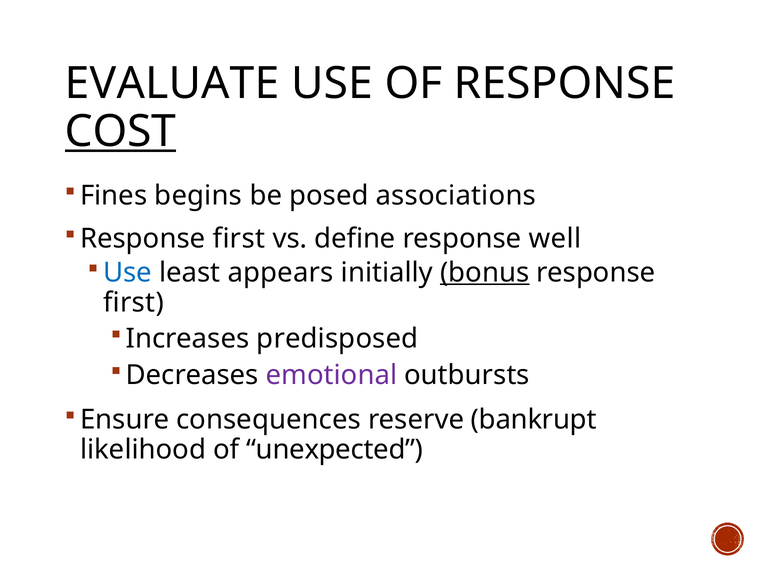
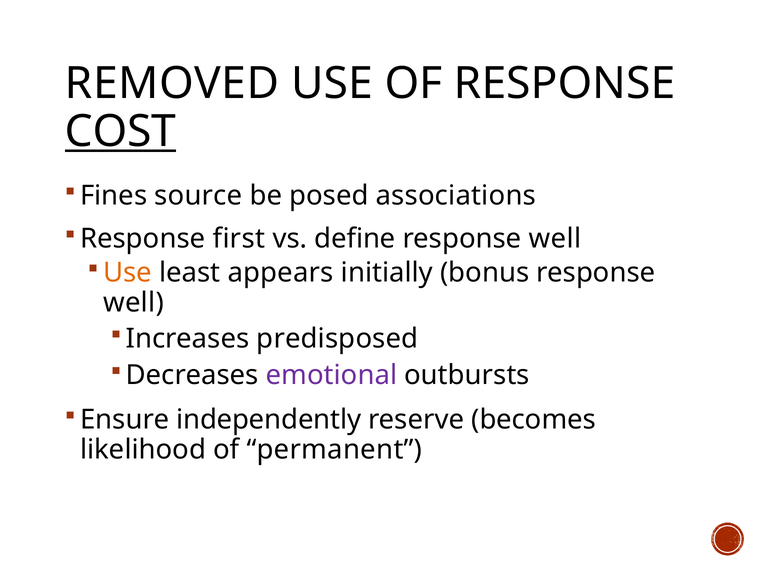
EVALUATE: EVALUATE -> REMOVED
begins: begins -> source
Use at (127, 272) colour: blue -> orange
bonus underline: present -> none
first at (133, 302): first -> well
consequences: consequences -> independently
bankrupt: bankrupt -> becomes
unexpected: unexpected -> permanent
